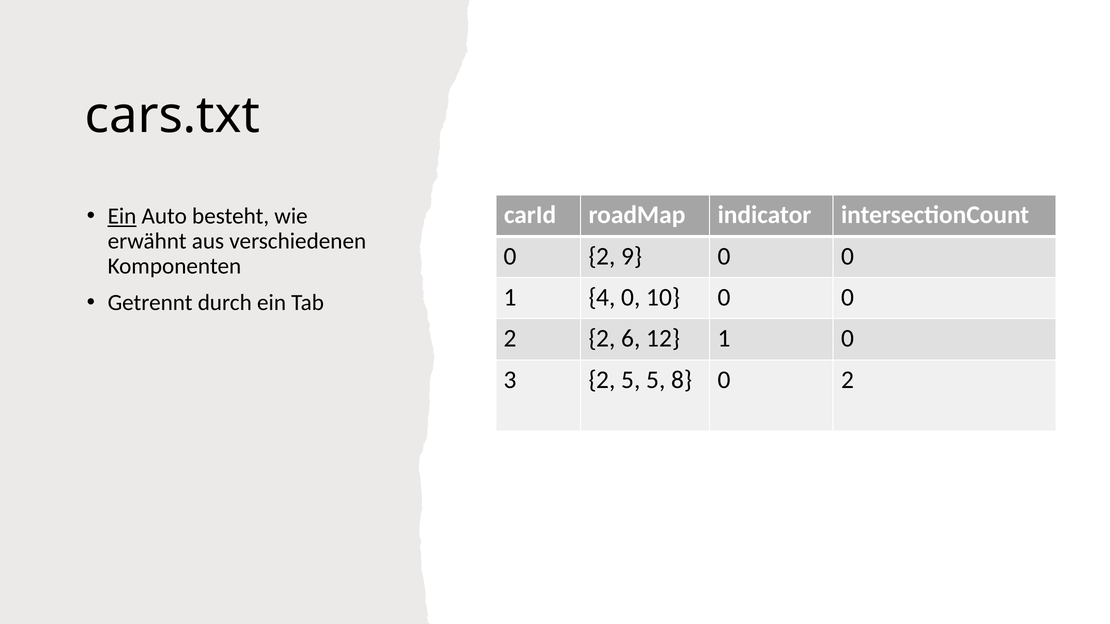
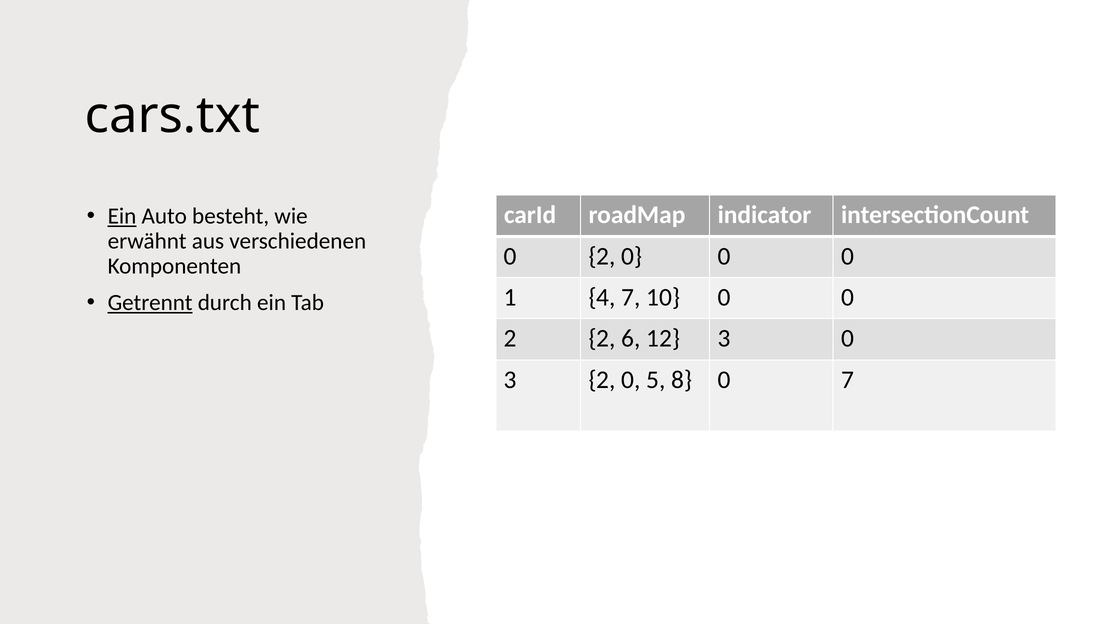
0 2 9: 9 -> 0
4 0: 0 -> 7
Getrennt underline: none -> present
12 1: 1 -> 3
3 2 5: 5 -> 0
8 0 2: 2 -> 7
